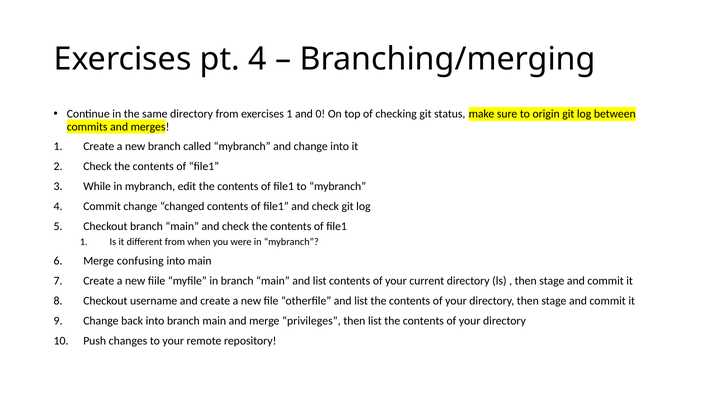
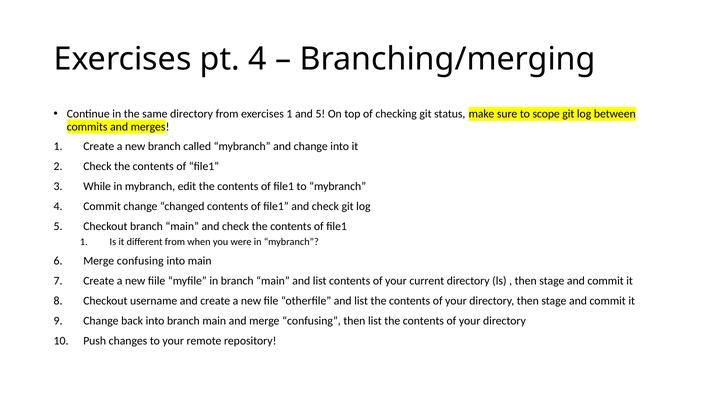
and 0: 0 -> 5
origin: origin -> scope
and merge privileges: privileges -> confusing
